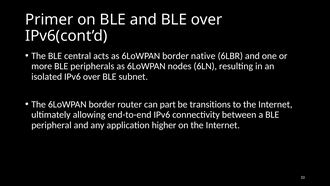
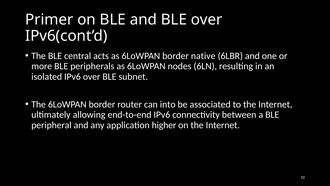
part: part -> into
transitions: transitions -> associated
